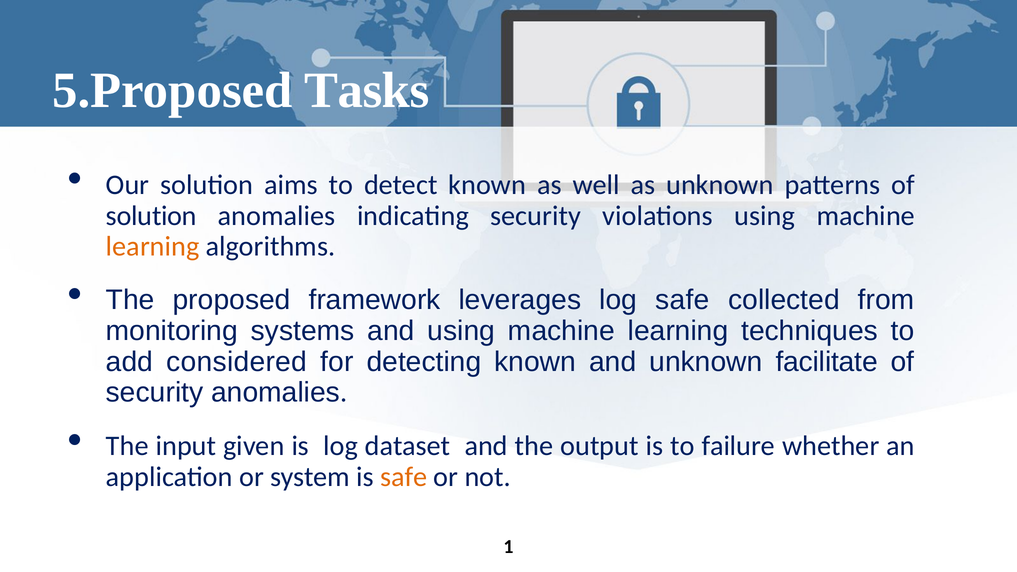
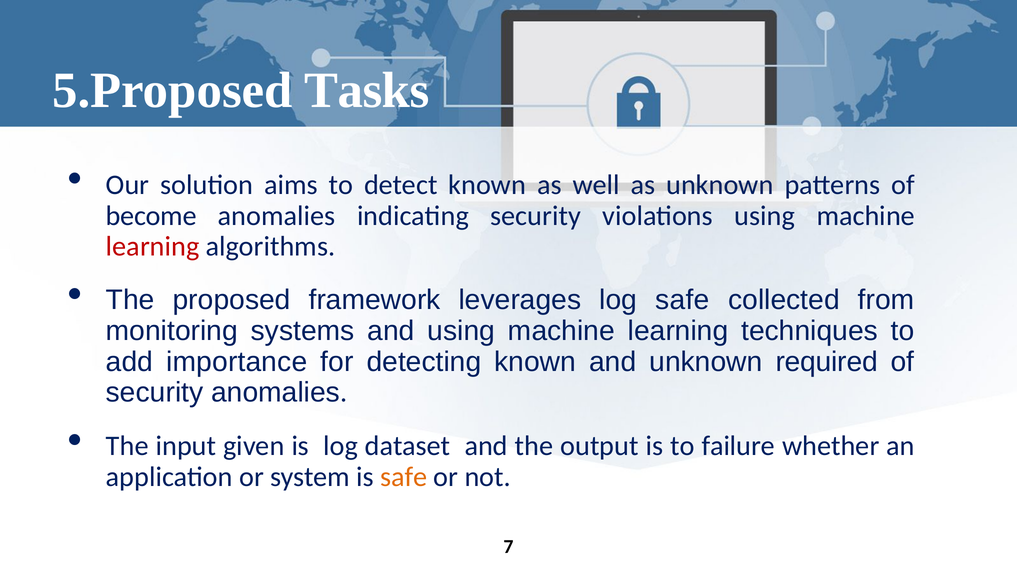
solution at (151, 216): solution -> become
learning at (153, 247) colour: orange -> red
considered: considered -> importance
facilitate: facilitate -> required
1: 1 -> 7
